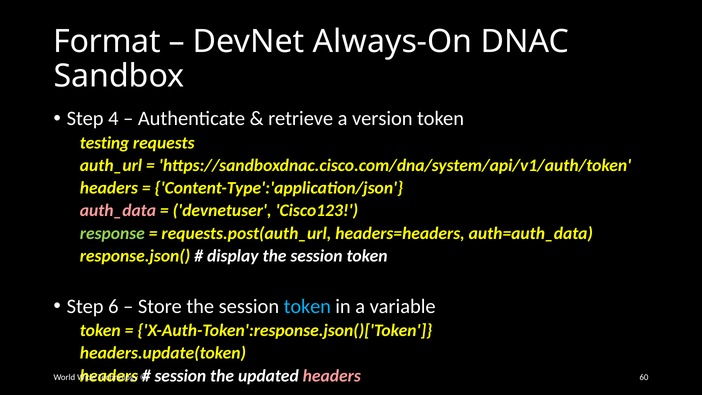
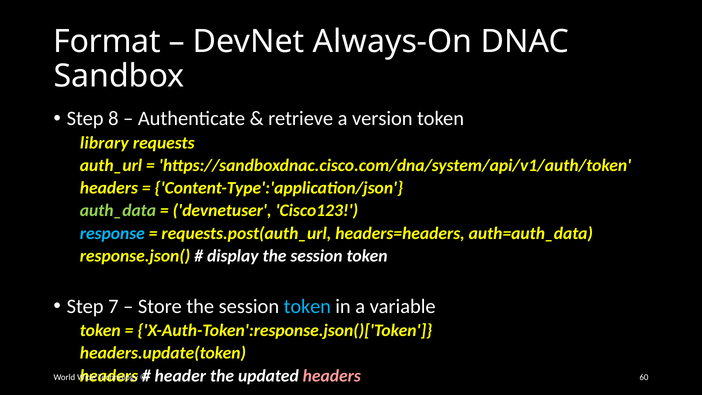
4: 4 -> 8
testing: testing -> library
auth_data colour: pink -> light green
response colour: light green -> light blue
6: 6 -> 7
session at (180, 376): session -> header
